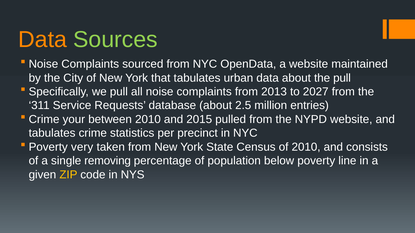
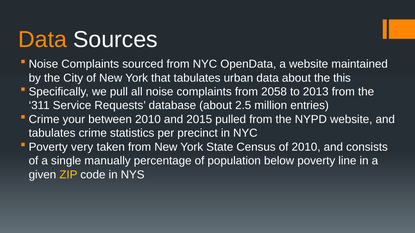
Sources colour: light green -> white
the pull: pull -> this
2013: 2013 -> 2058
2027: 2027 -> 2013
removing: removing -> manually
